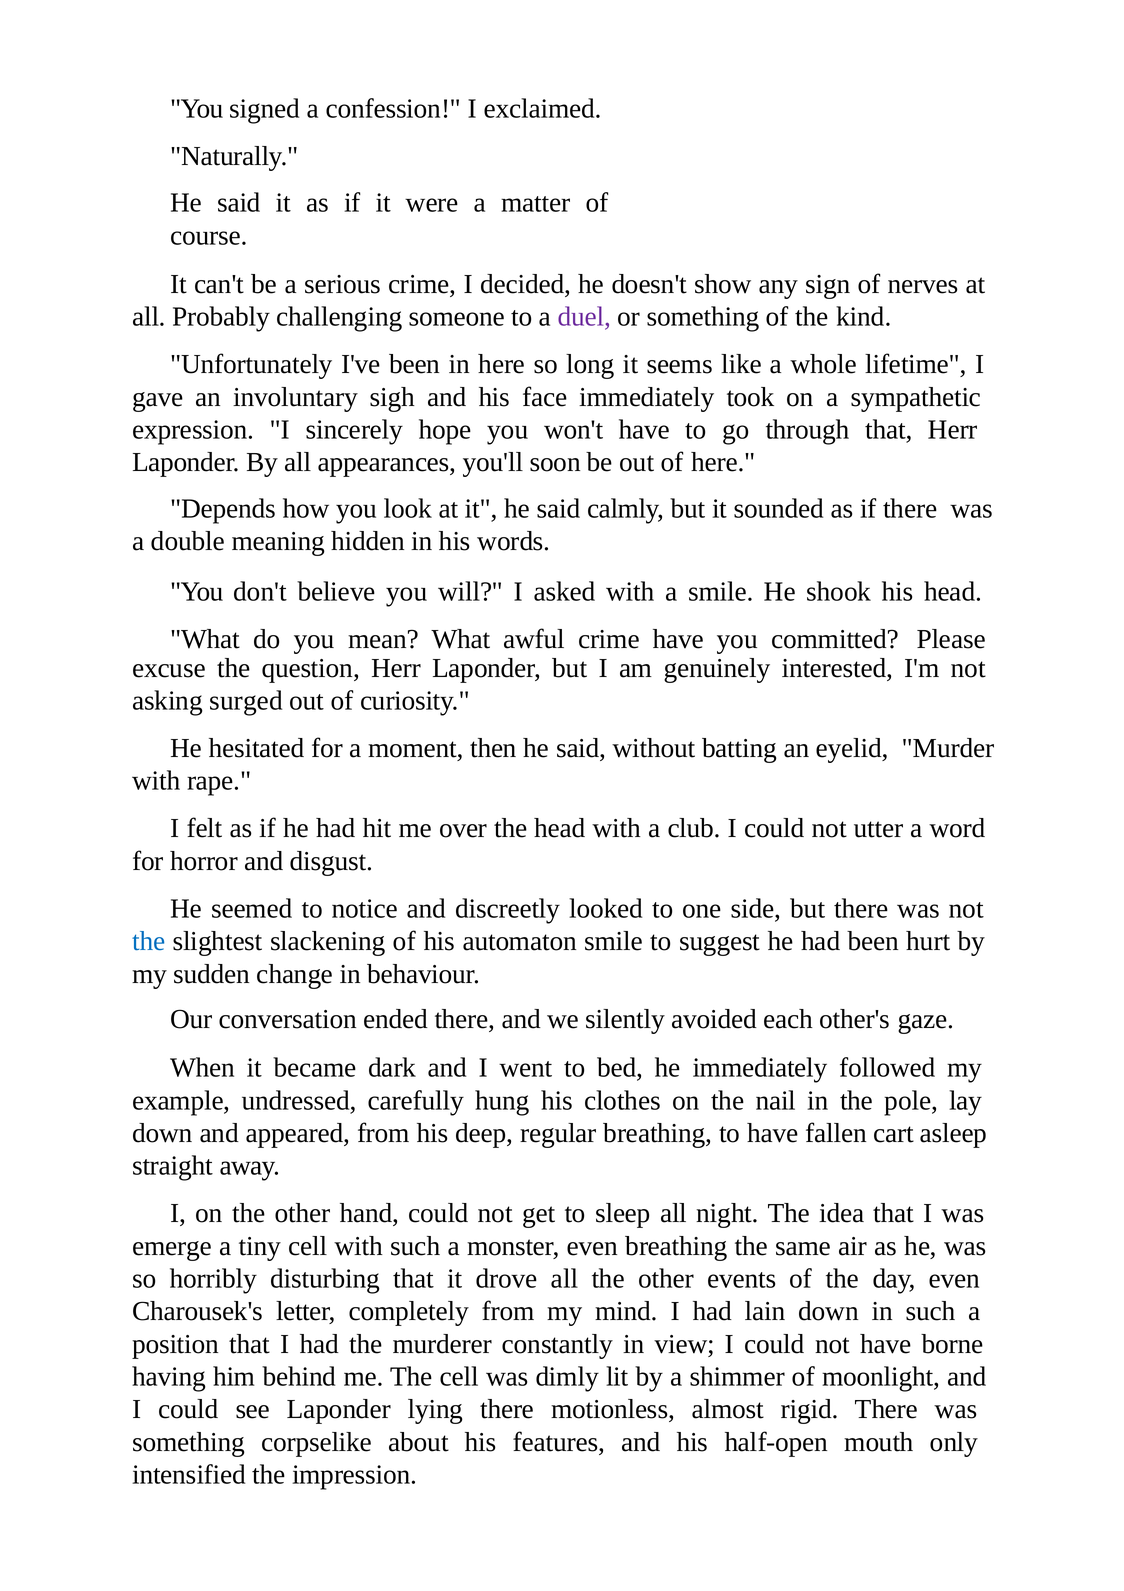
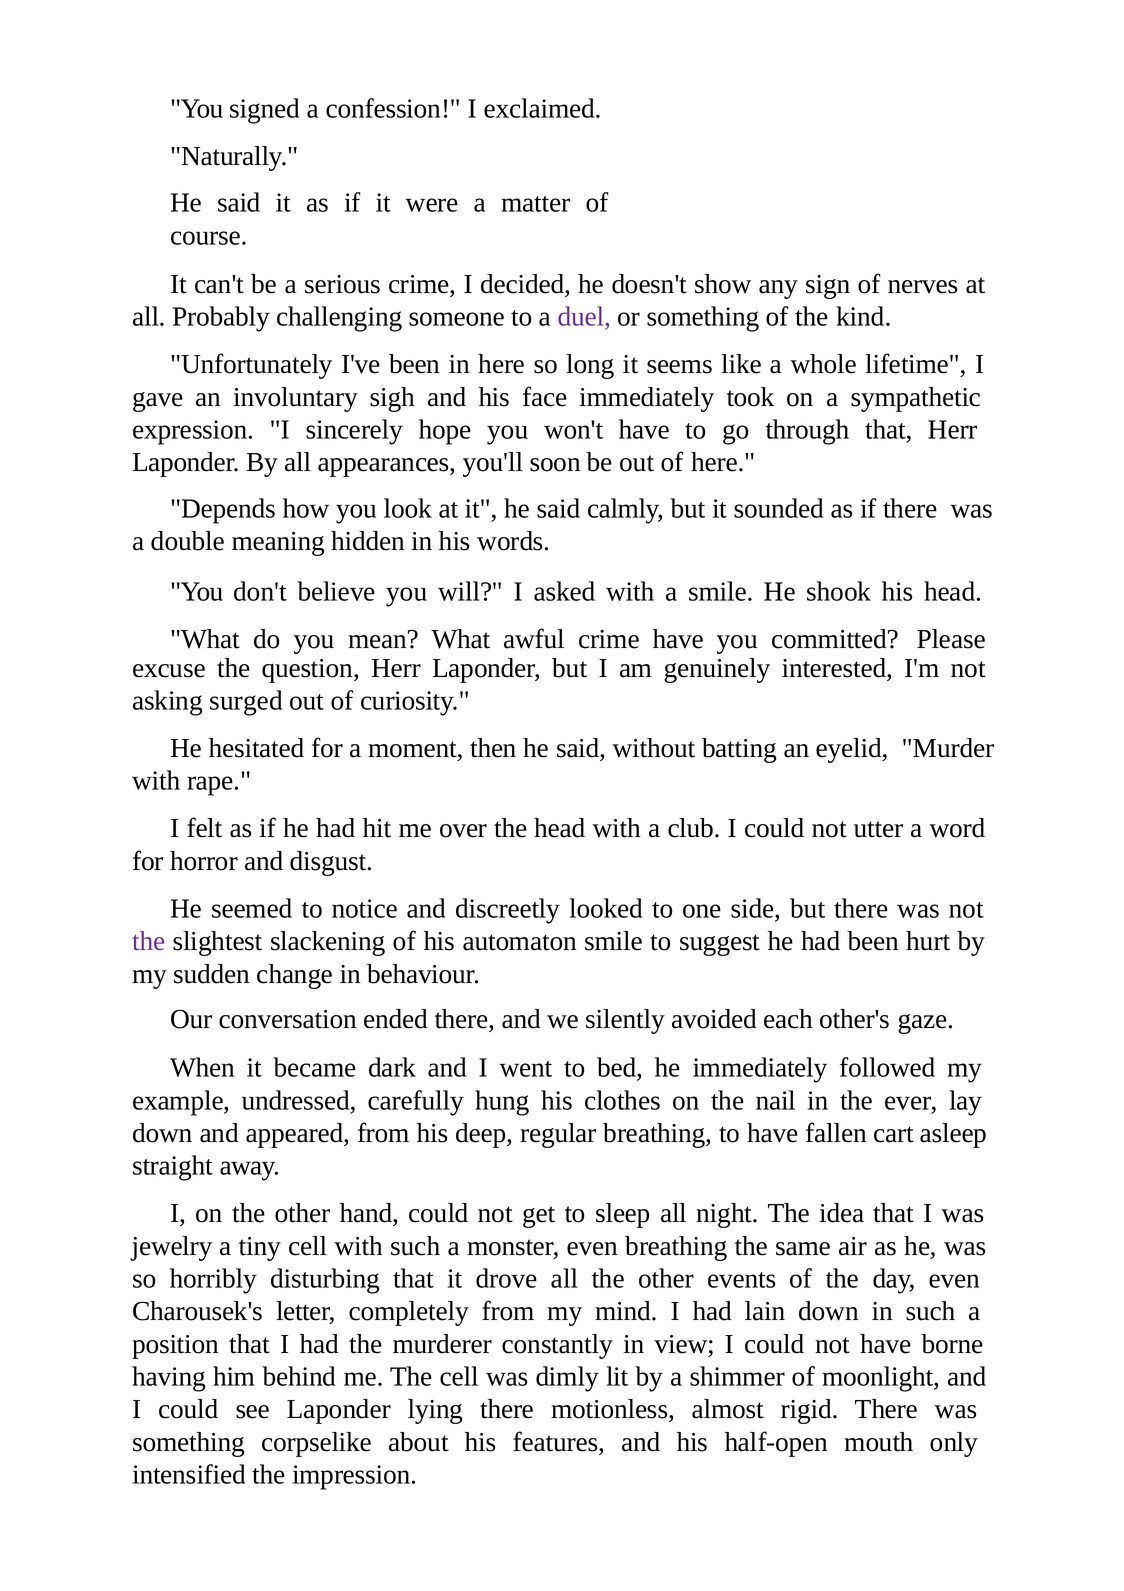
the at (149, 941) colour: blue -> purple
pole: pole -> ever
emerge: emerge -> jewelry
